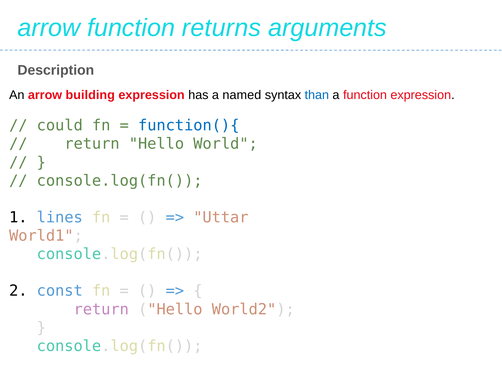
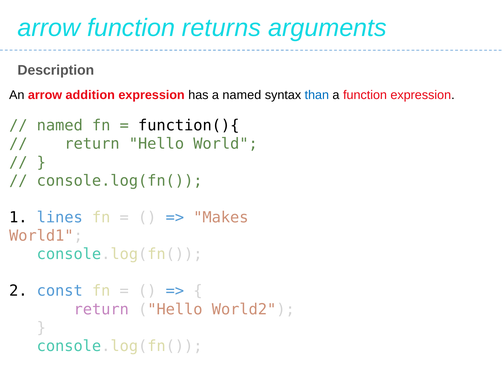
building: building -> addition
could at (60, 126): could -> named
function(){ colour: blue -> black
Uttar: Uttar -> Makes
